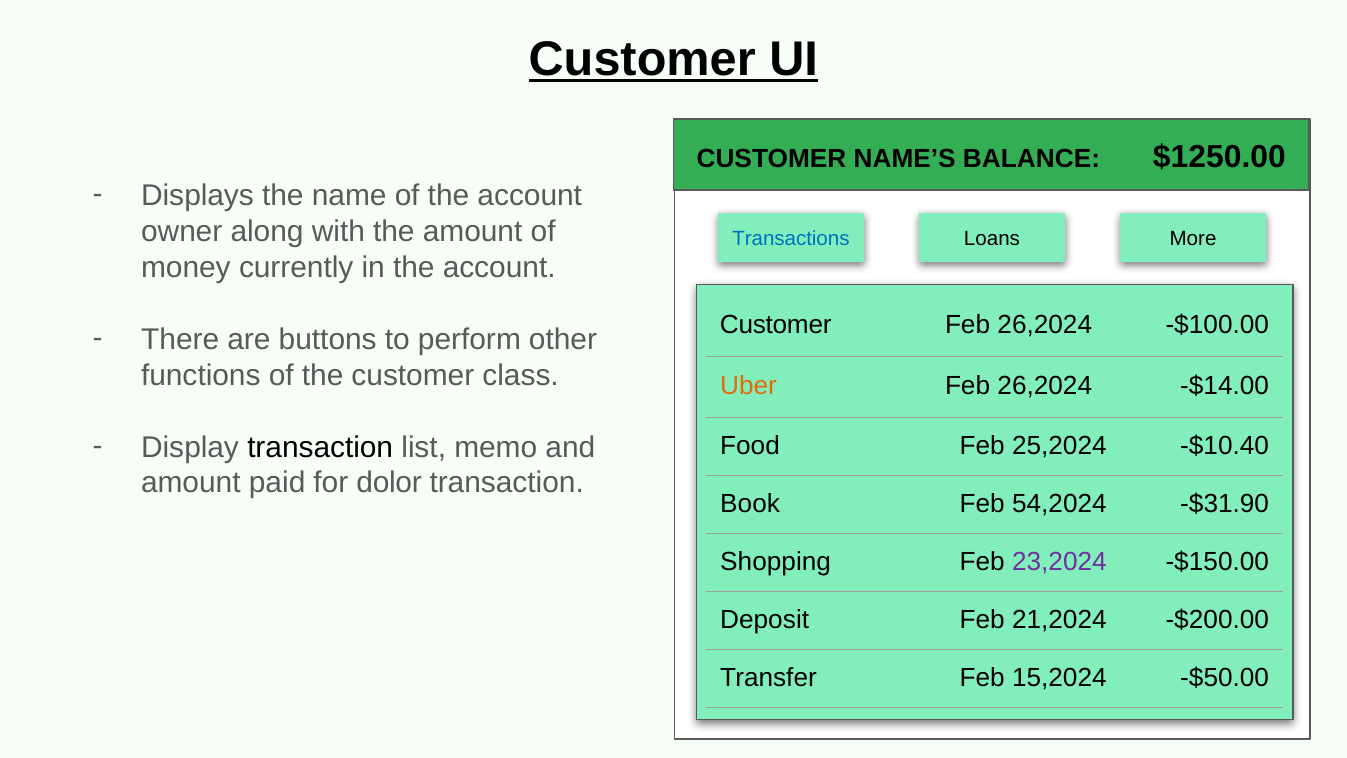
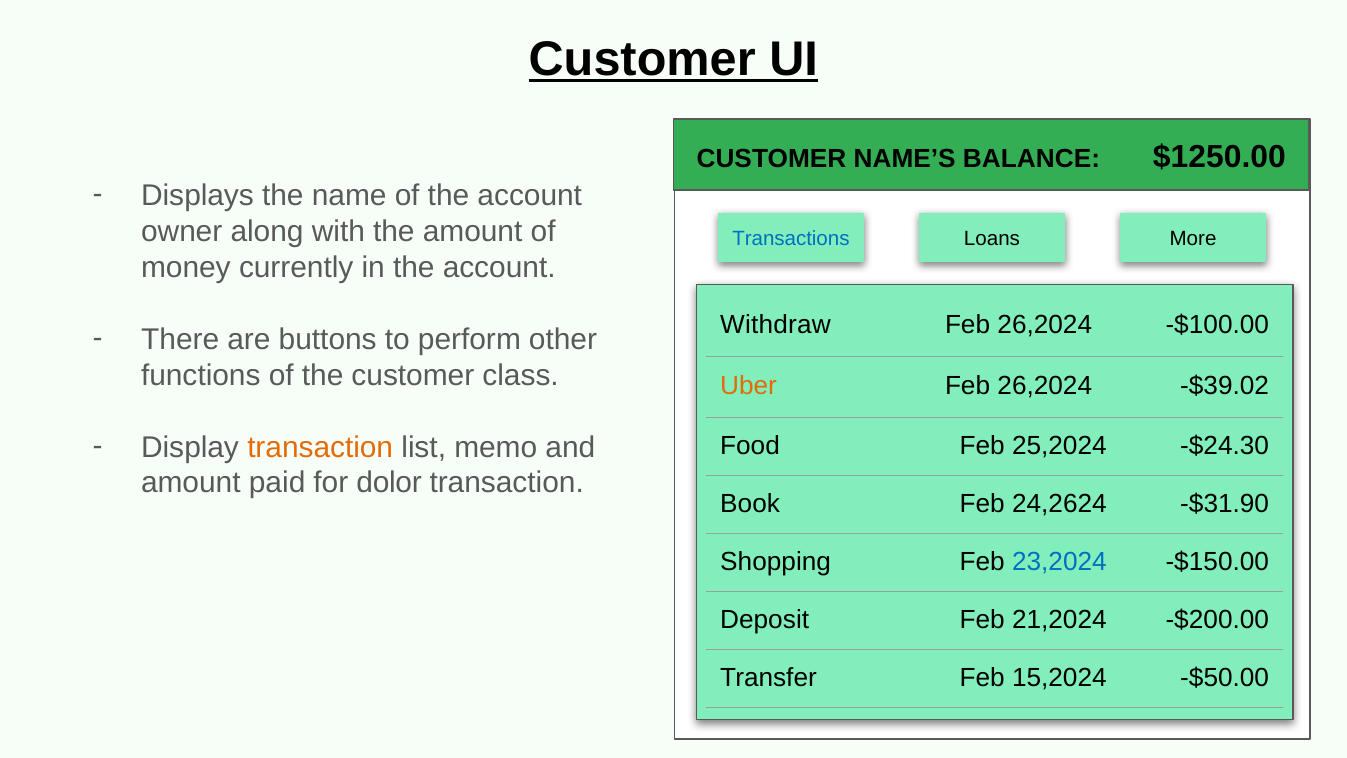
Customer at (776, 325): Customer -> Withdraw
-$14.00: -$14.00 -> -$39.02
transaction at (320, 447) colour: black -> orange
-$10.40: -$10.40 -> -$24.30
54,2024: 54,2024 -> 24,2624
23,2024 colour: purple -> blue
